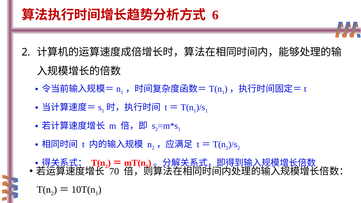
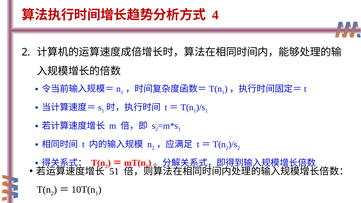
6: 6 -> 4
70: 70 -> 51
